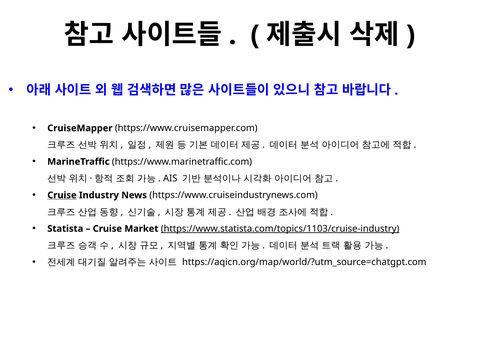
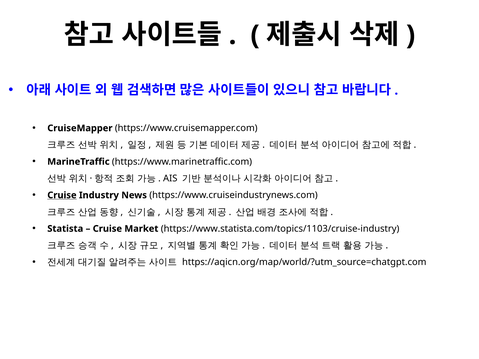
https://www.statista.com/topics/1103/cruise-industry underline: present -> none
